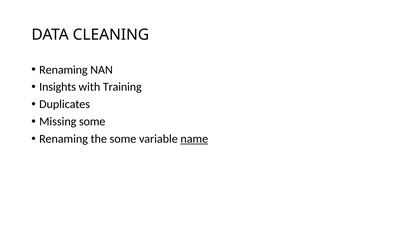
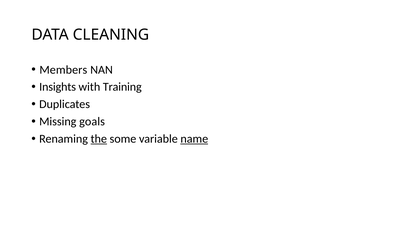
Renaming at (63, 70): Renaming -> Members
Missing some: some -> goals
the underline: none -> present
